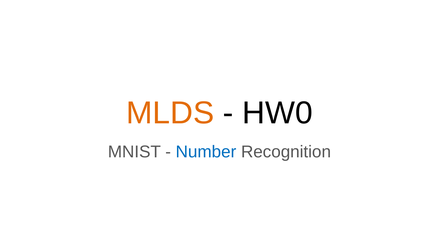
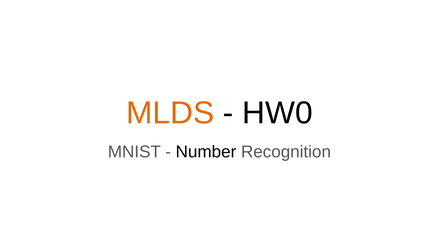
Number colour: blue -> black
